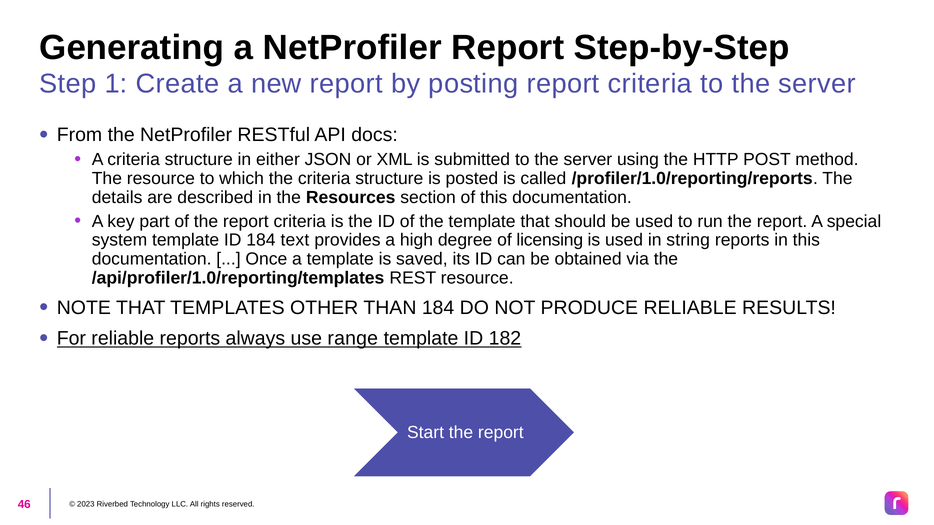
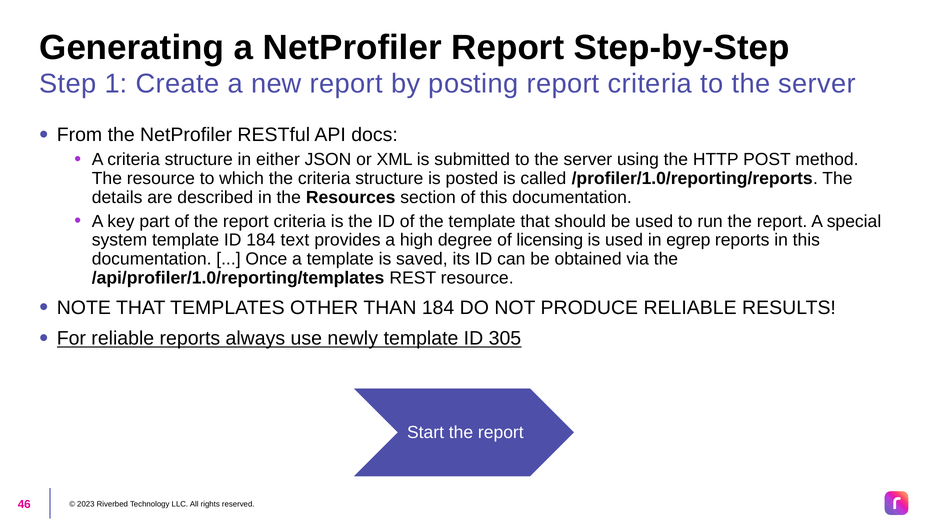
string: string -> egrep
range: range -> newly
182: 182 -> 305
